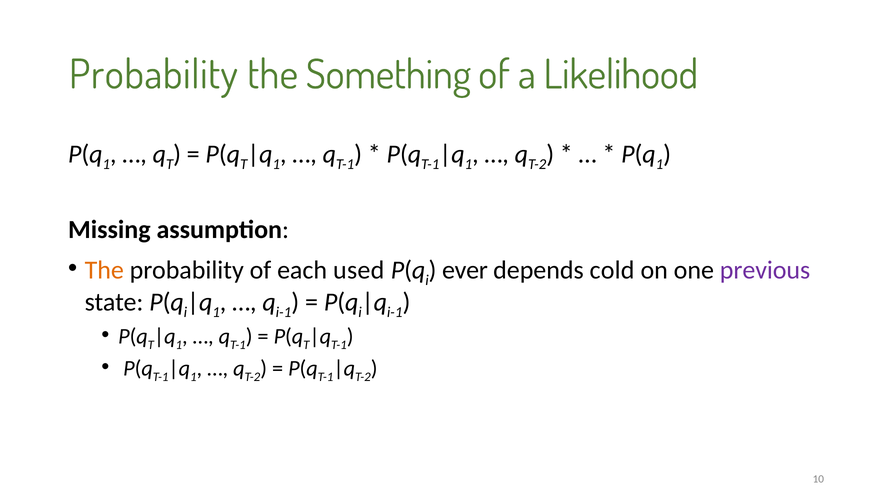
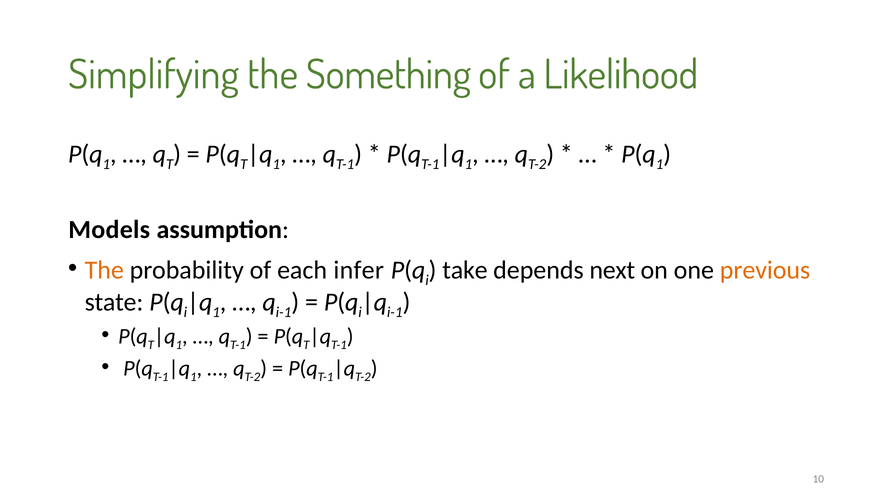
Probability at (153, 75): Probability -> Simplifying
Missing: Missing -> Models
used: used -> infer
ever: ever -> take
cold: cold -> next
previous colour: purple -> orange
